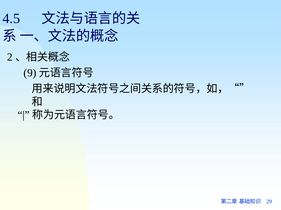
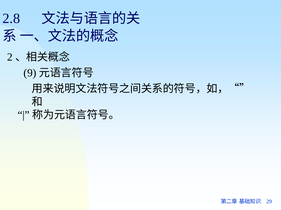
4.5: 4.5 -> 2.8
